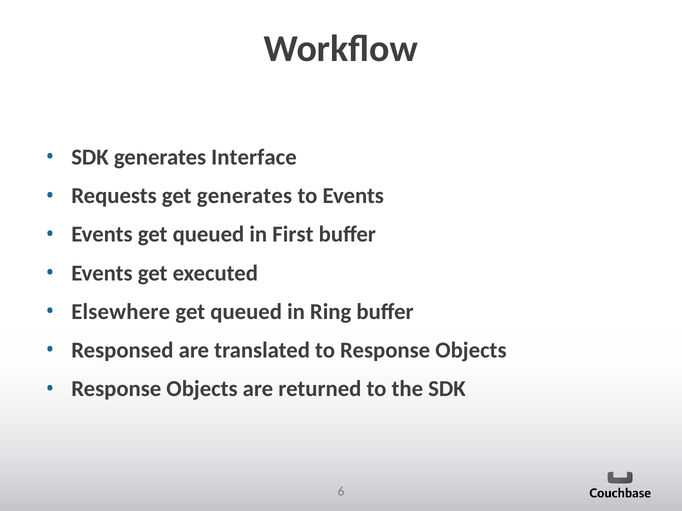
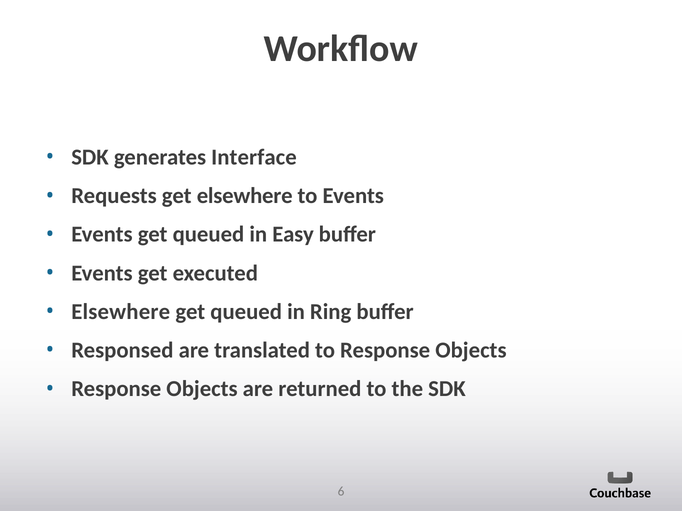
get generates: generates -> elsewhere
First: First -> Easy
